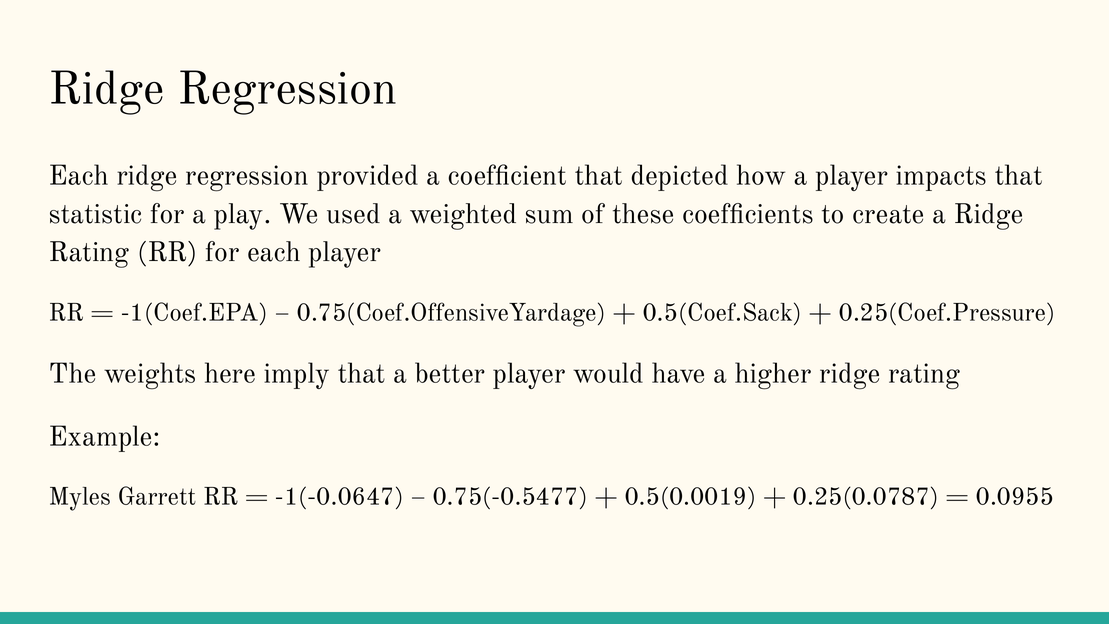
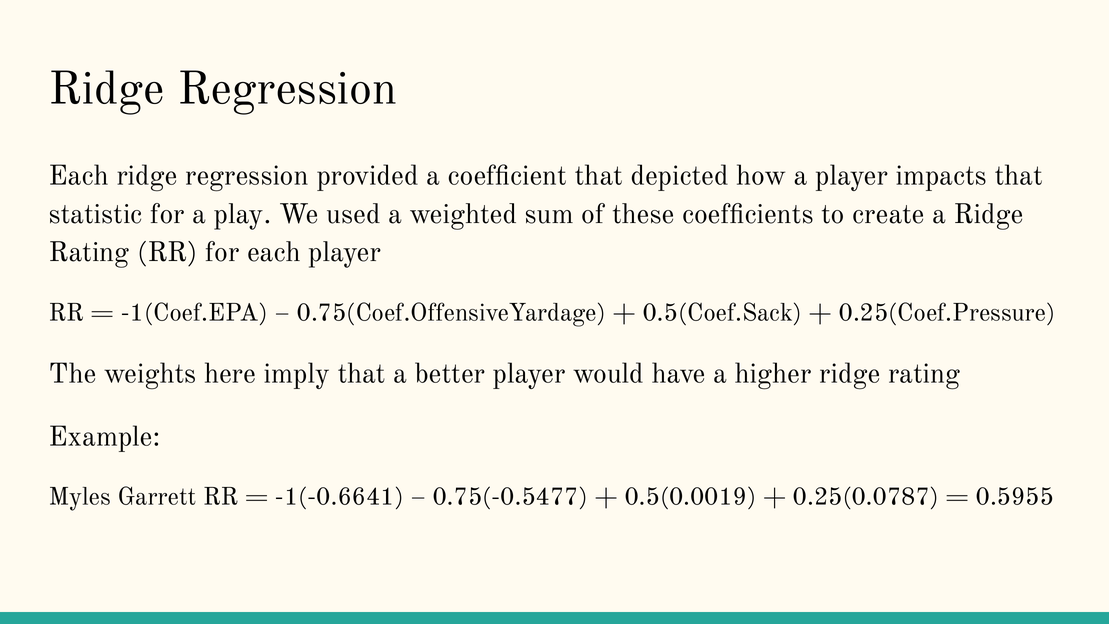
-1(-0.0647: -1(-0.0647 -> -1(-0.6641
0.0955: 0.0955 -> 0.5955
